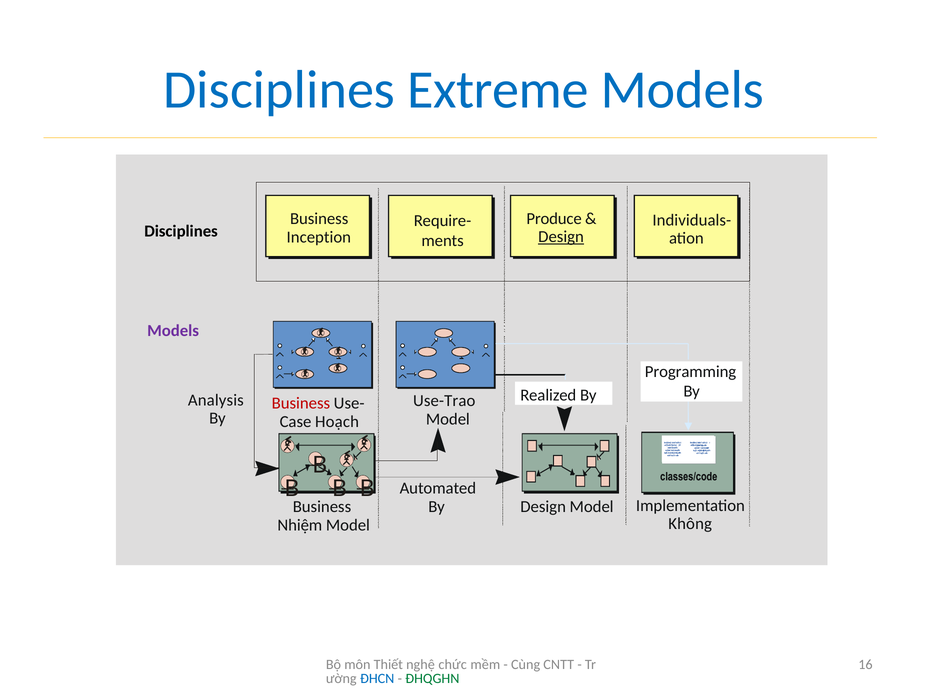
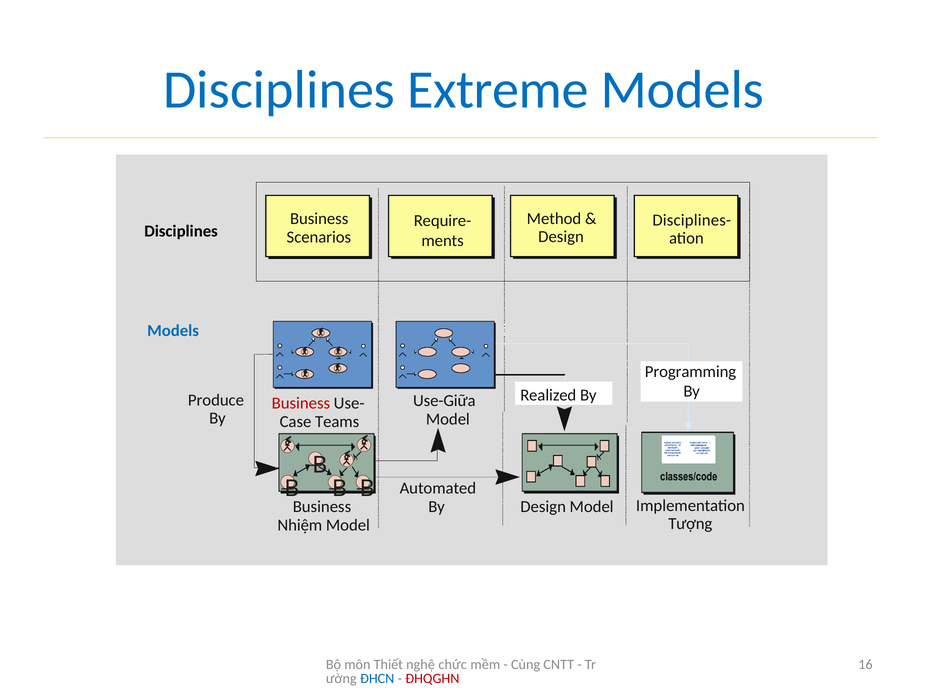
Produce: Produce -> Method
Individuals-: Individuals- -> Disciplines-
Design at (561, 237) underline: present -> none
Inception: Inception -> Scenarios
Models at (173, 331) colour: purple -> blue
Analysis: Analysis -> Produce
Use-Trao: Use-Trao -> Use-Giữa
Hoạch: Hoạch -> Teams
Không: Không -> Tượng
ĐHQGHN colour: green -> red
